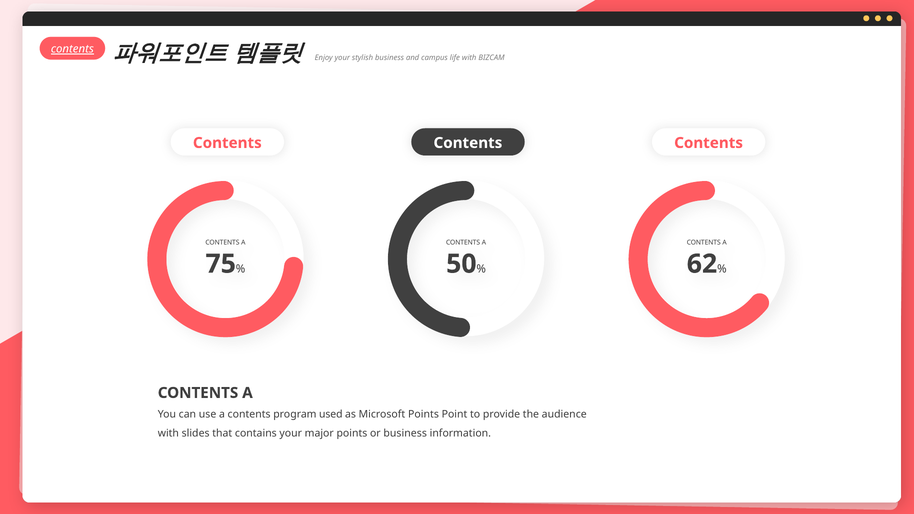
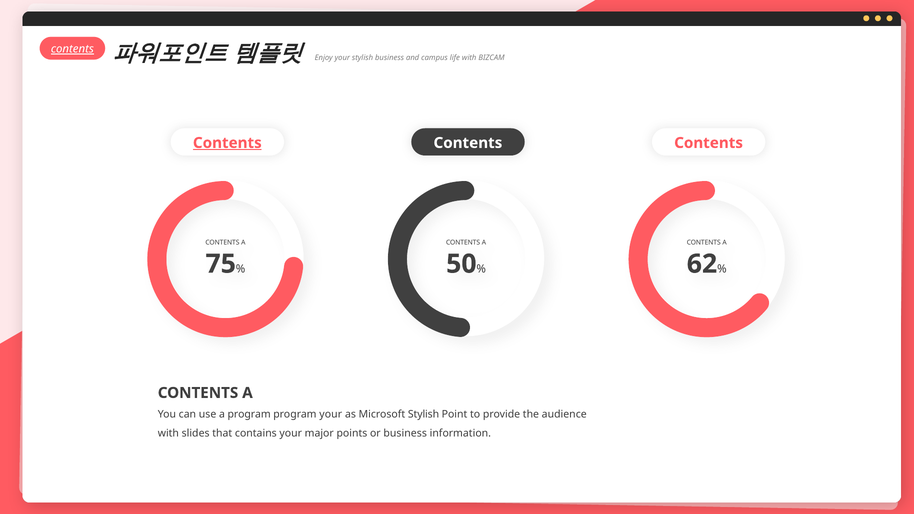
Contents at (227, 143) underline: none -> present
a contents: contents -> program
program used: used -> your
Microsoft Points: Points -> Stylish
